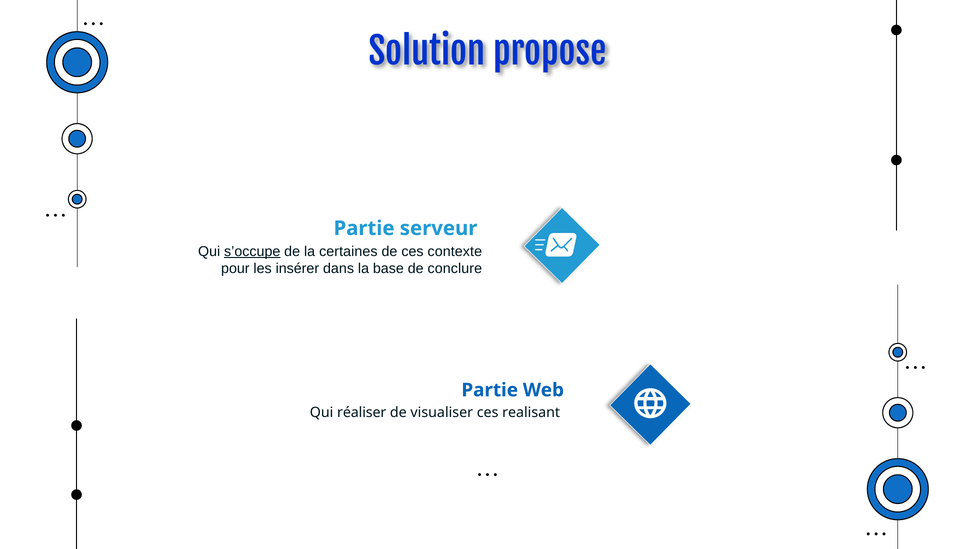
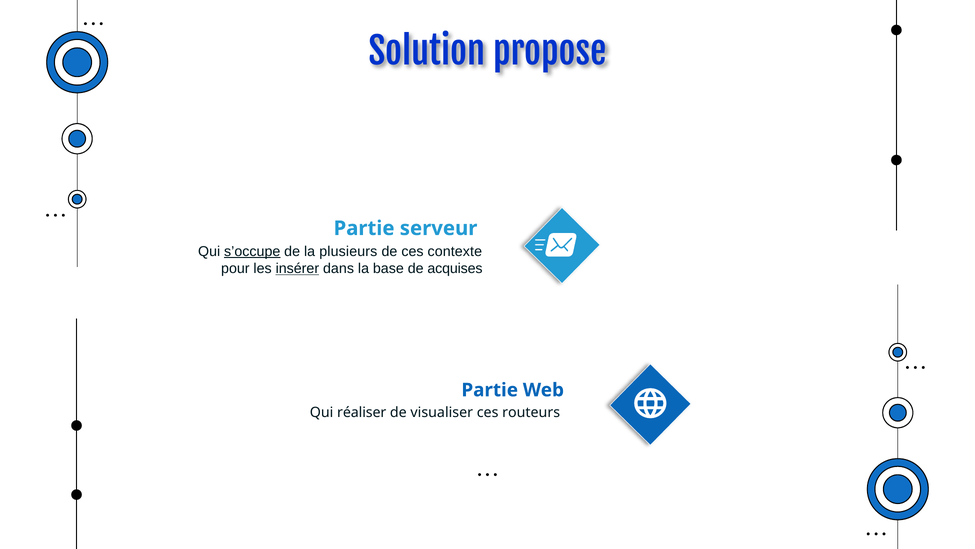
certaines: certaines -> plusieurs
insérer underline: none -> present
conclure: conclure -> acquises
realisant: realisant -> routeurs
